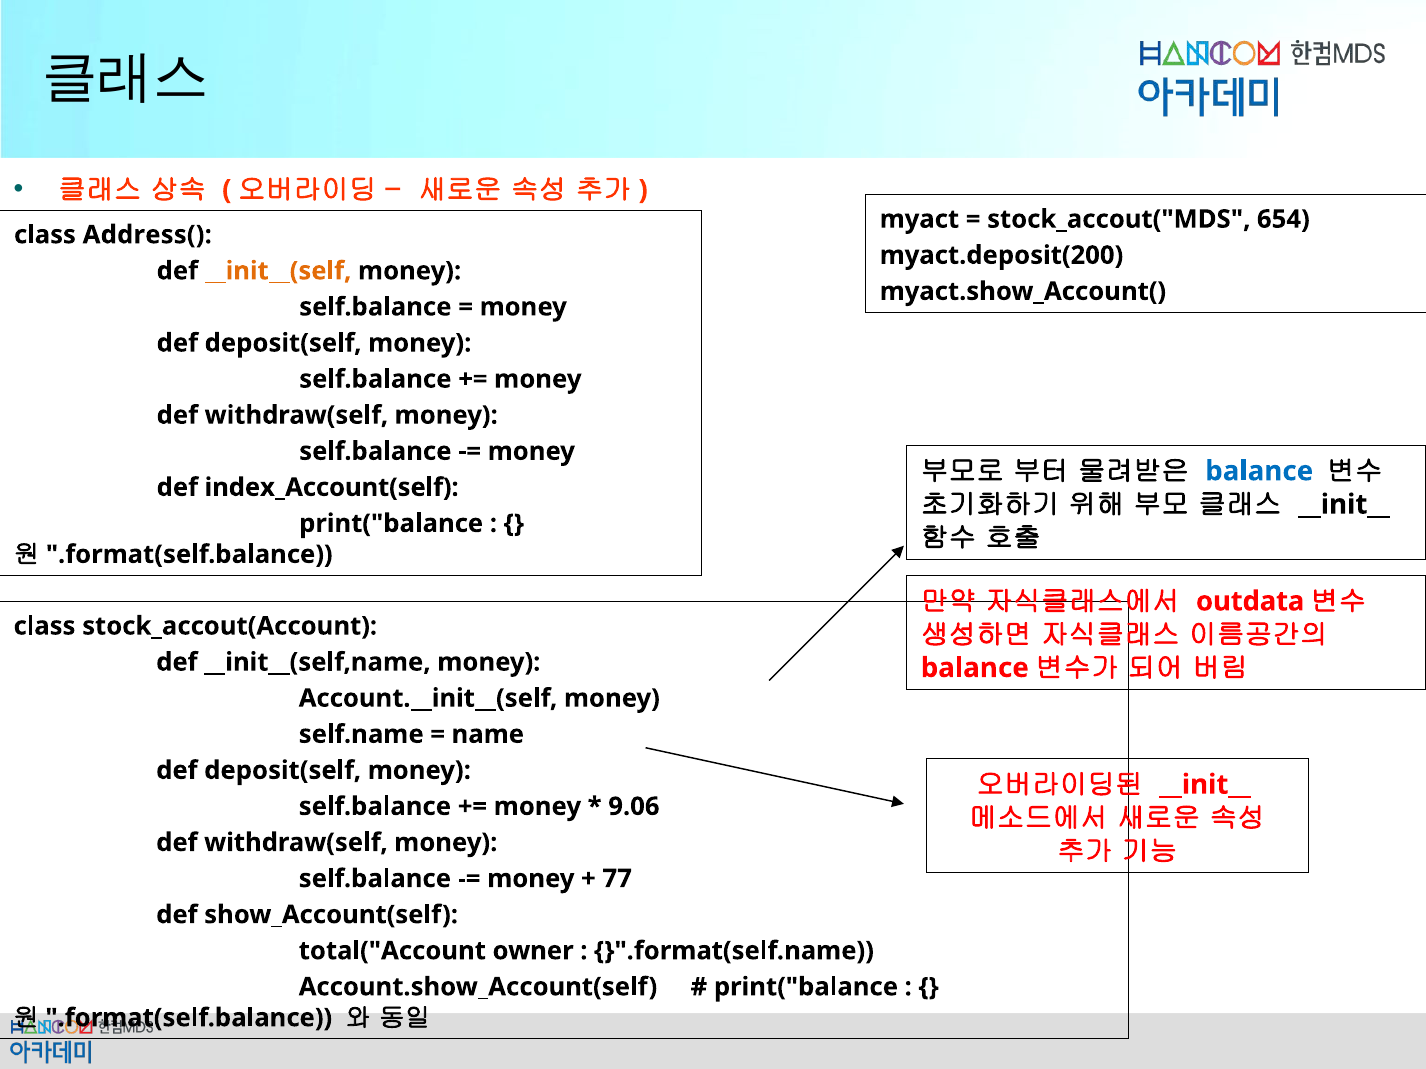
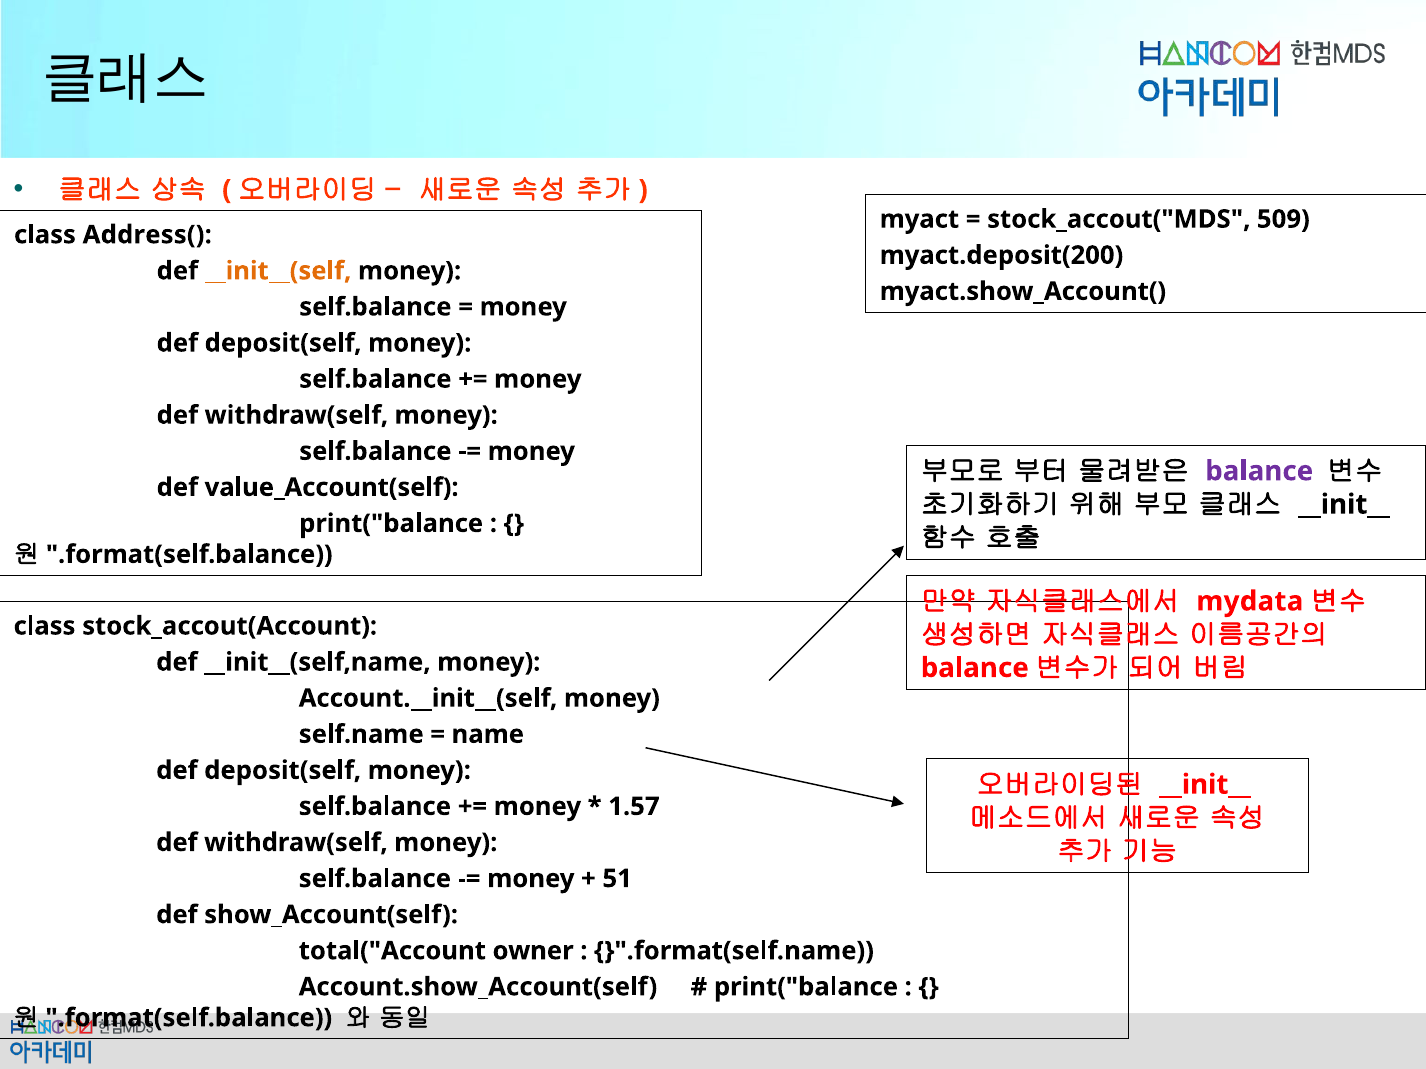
654: 654 -> 509
balance at (1259, 471) colour: blue -> purple
index_Account(self: index_Account(self -> value_Account(self
outdata: outdata -> mydata
9.06: 9.06 -> 1.57
77: 77 -> 51
